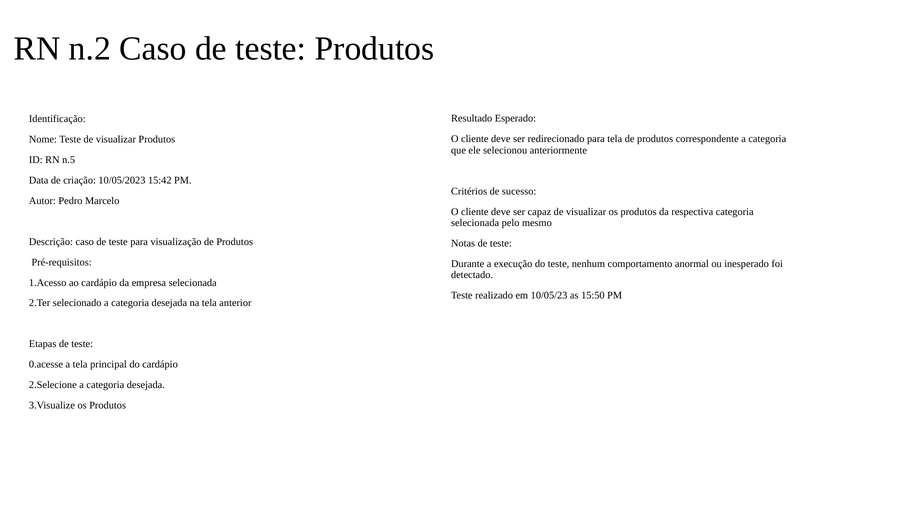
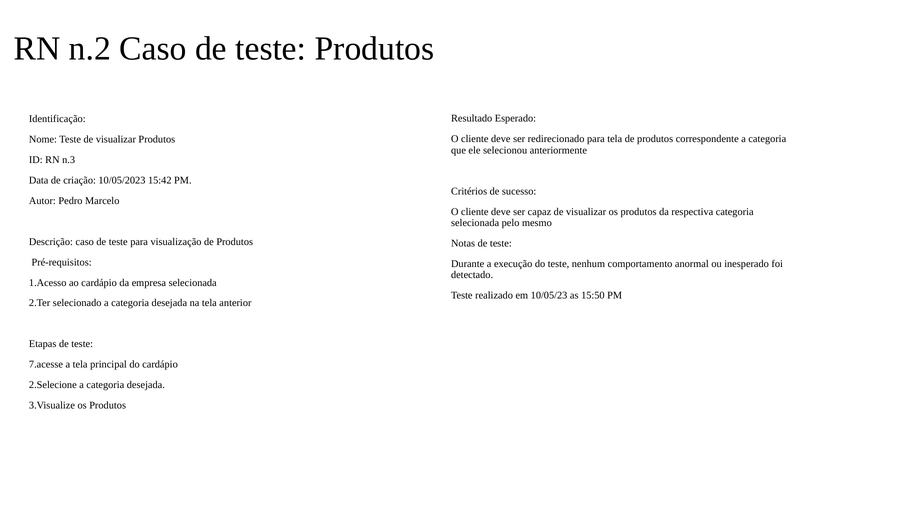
n.5: n.5 -> n.3
0.acesse: 0.acesse -> 7.acesse
